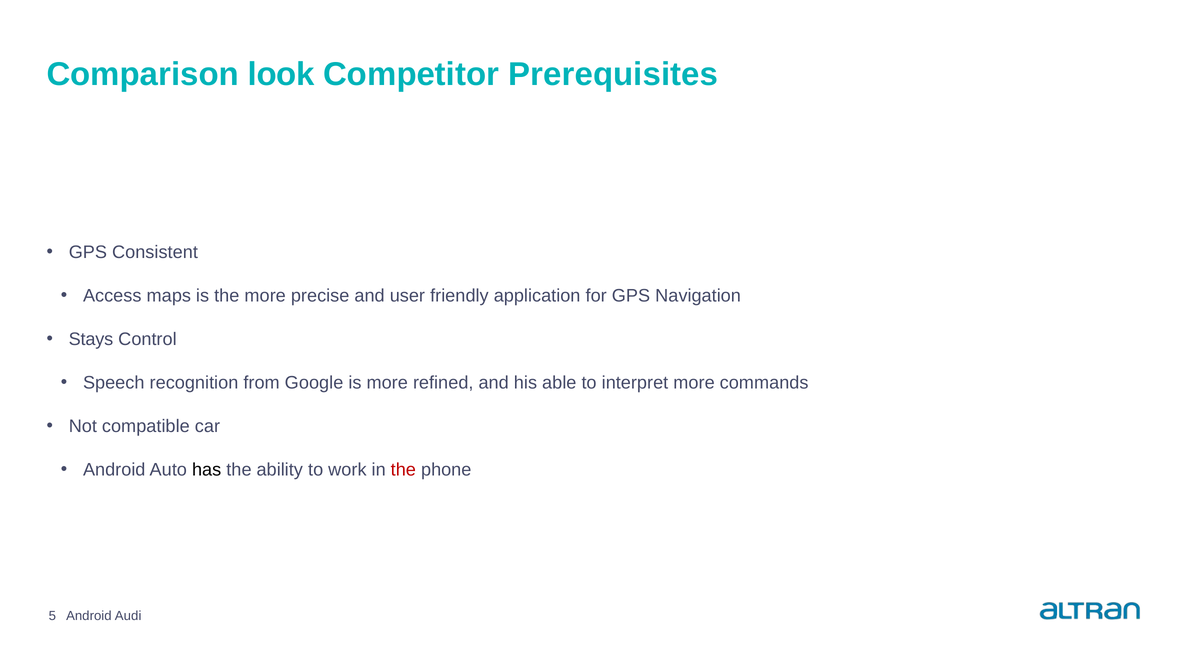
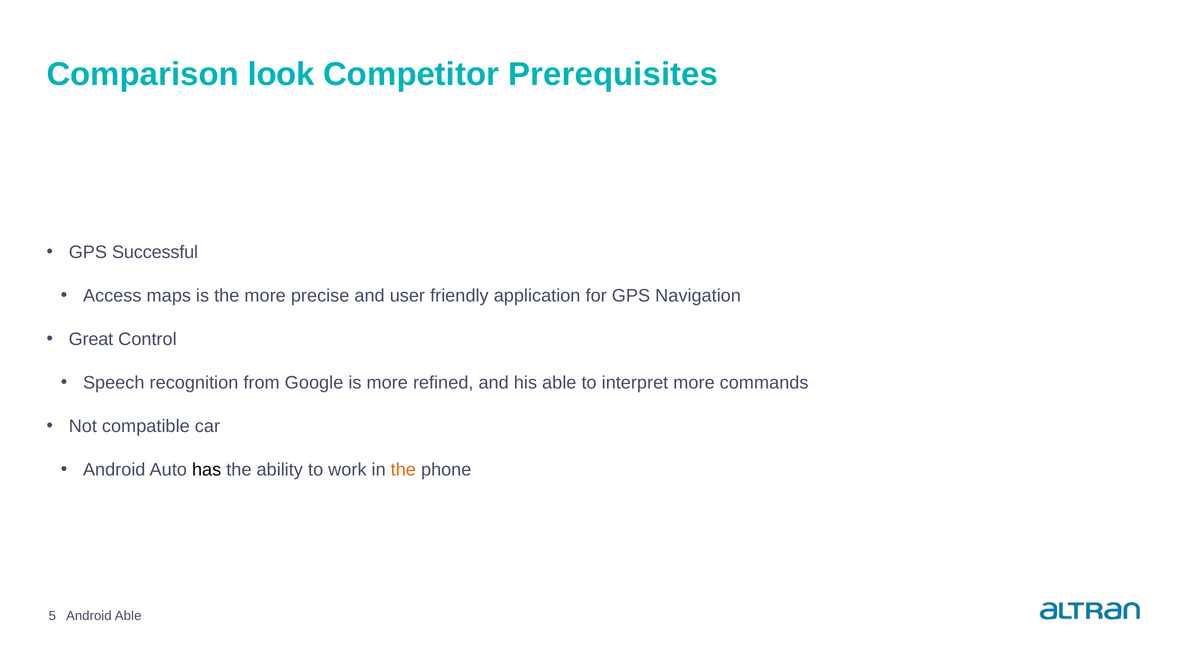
Consistent: Consistent -> Successful
Stays: Stays -> Great
the at (403, 470) colour: red -> orange
Android Audi: Audi -> Able
